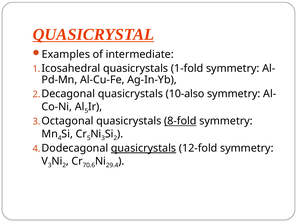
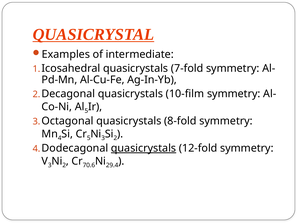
1-fold: 1-fold -> 7-fold
10-also: 10-also -> 10-film
8-fold underline: present -> none
